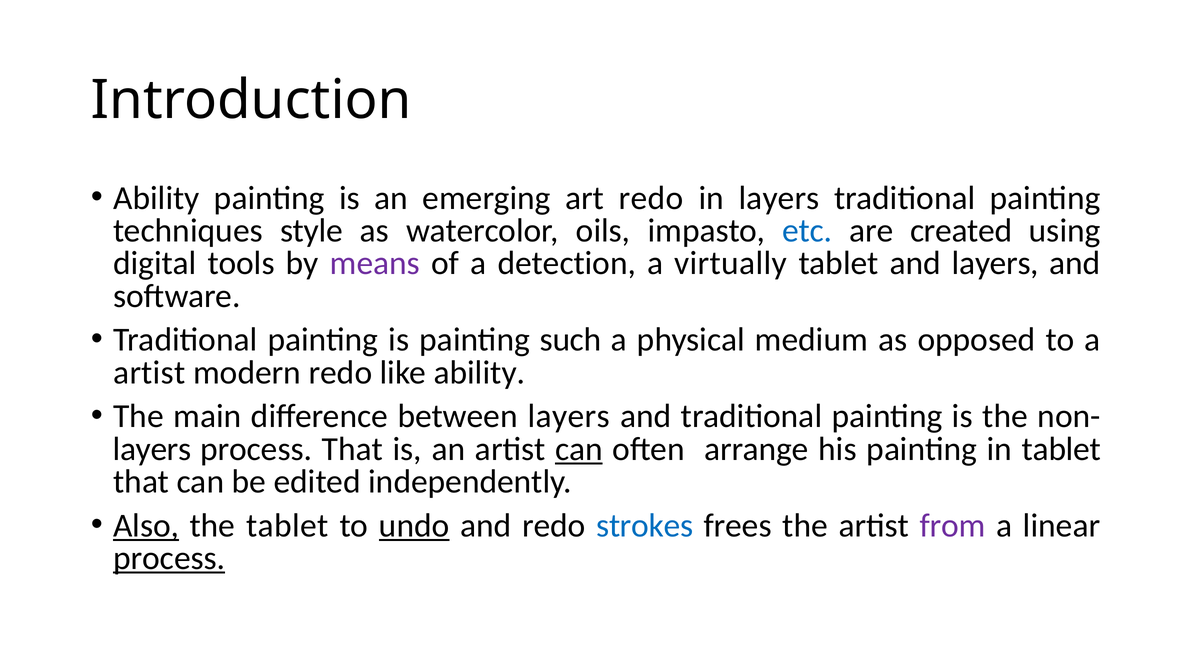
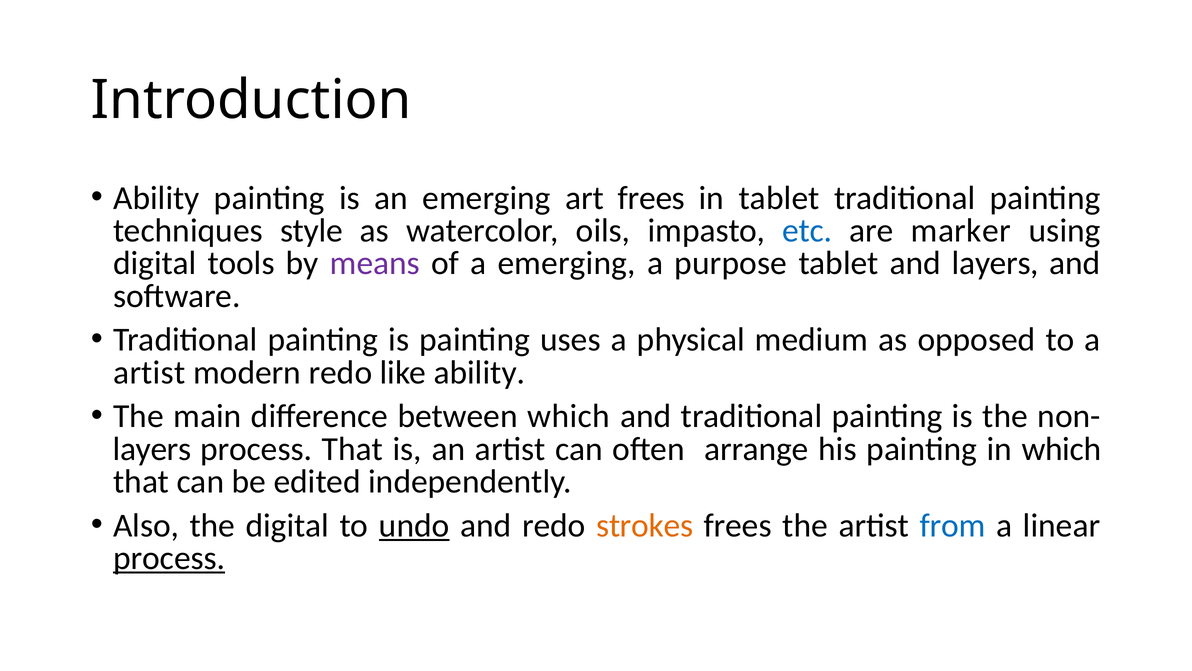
art redo: redo -> frees
in layers: layers -> tablet
created: created -> marker
a detection: detection -> emerging
virtually: virtually -> purpose
such: such -> uses
between layers: layers -> which
can at (579, 449) underline: present -> none
in tablet: tablet -> which
Also underline: present -> none
the tablet: tablet -> digital
strokes colour: blue -> orange
from colour: purple -> blue
